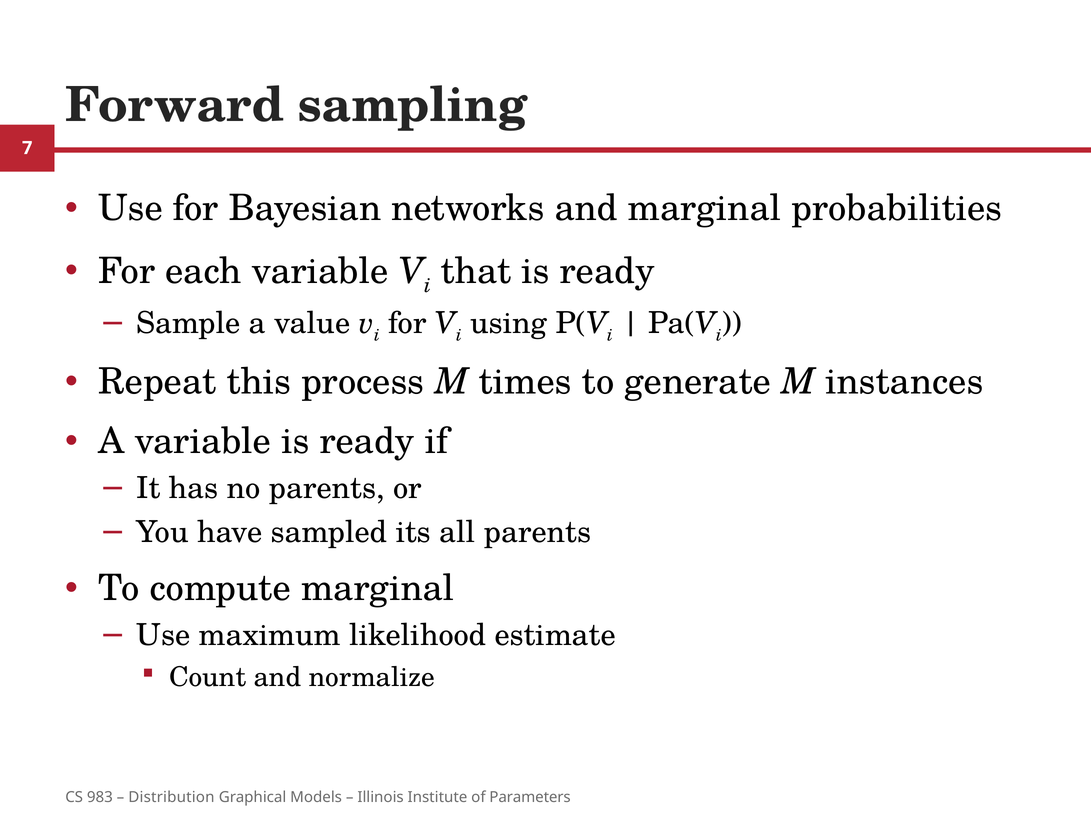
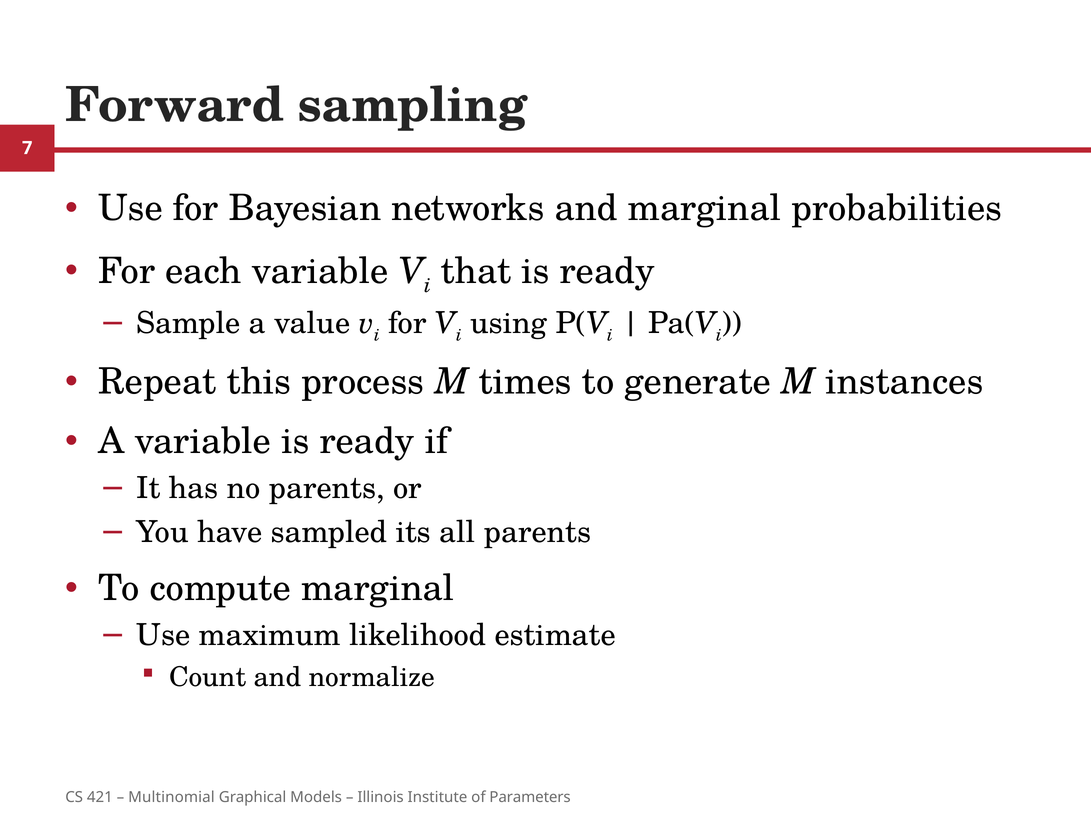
983: 983 -> 421
Distribution: Distribution -> Multinomial
